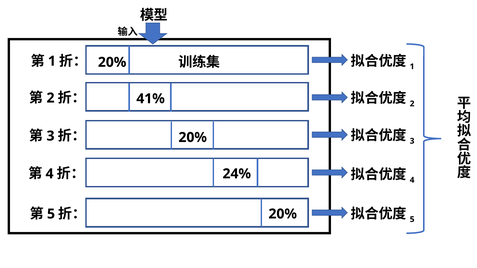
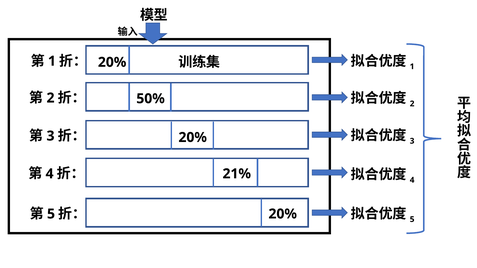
41%: 41% -> 50%
24%: 24% -> 21%
